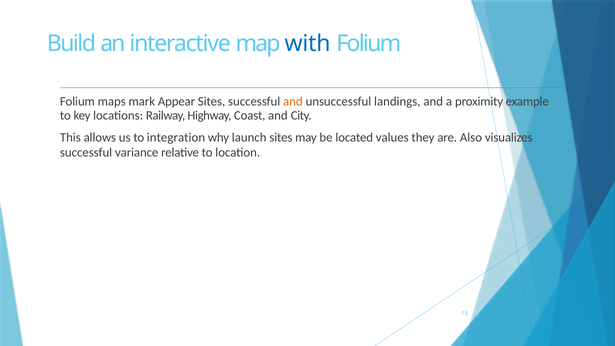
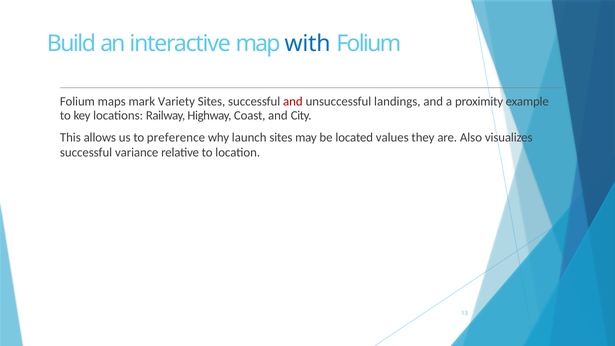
Appear: Appear -> Variety
and at (293, 102) colour: orange -> red
integration: integration -> preference
